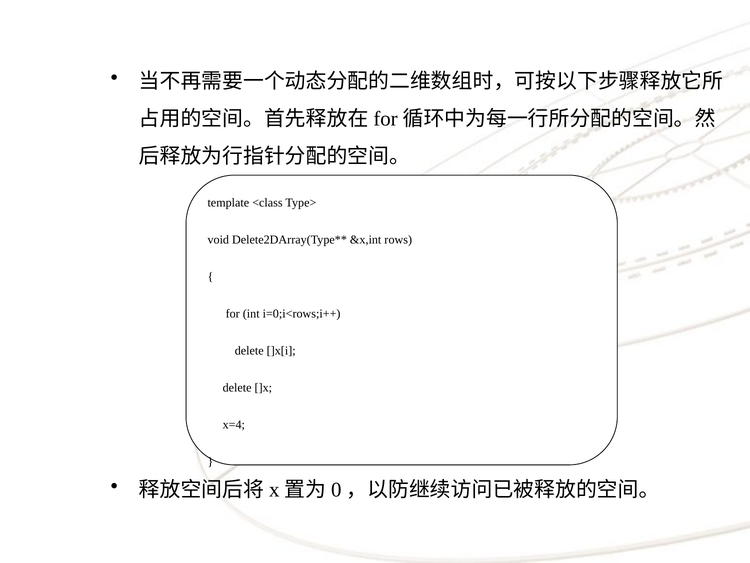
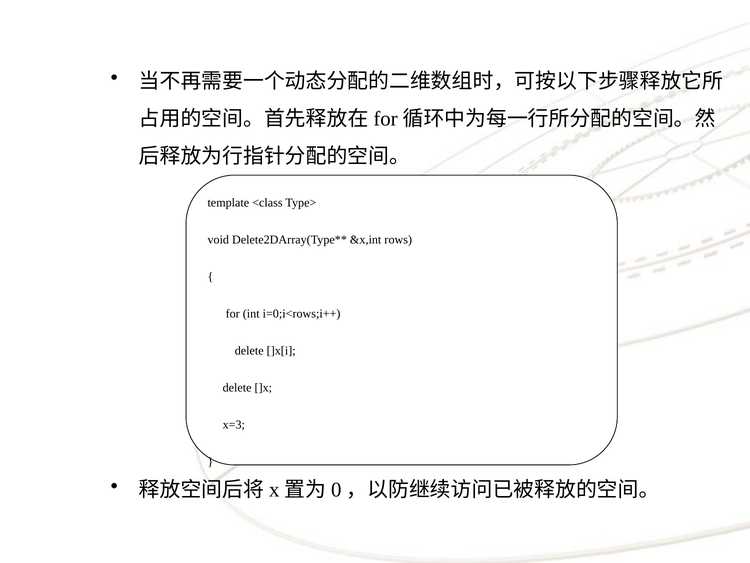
x=4: x=4 -> x=3
